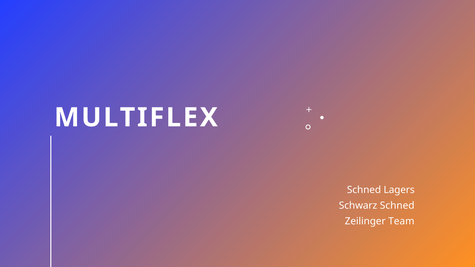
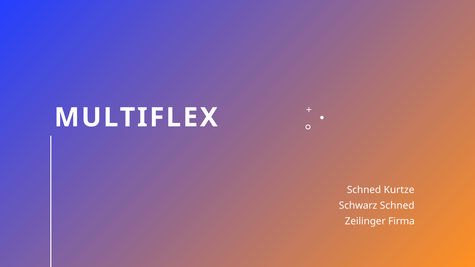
Lagers: Lagers -> Kurtze
Team: Team -> Firma
